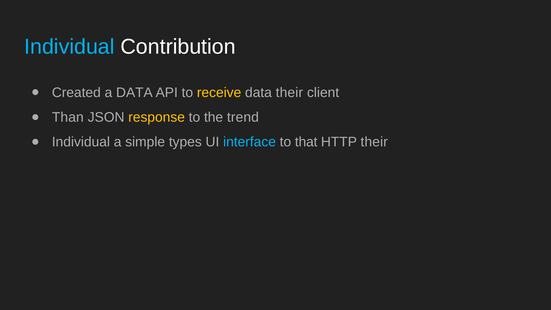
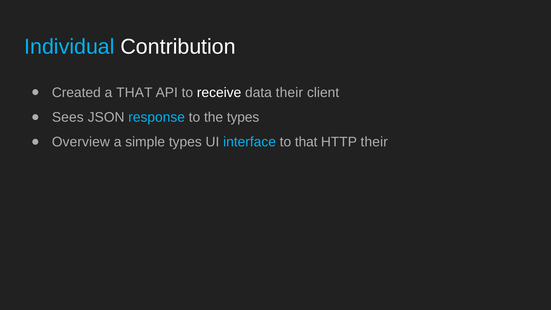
a DATA: DATA -> THAT
receive colour: yellow -> white
Than: Than -> Sees
response colour: yellow -> light blue
the trend: trend -> types
Individual at (81, 142): Individual -> Overview
